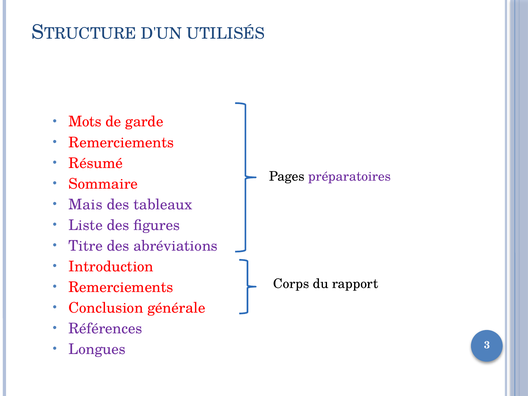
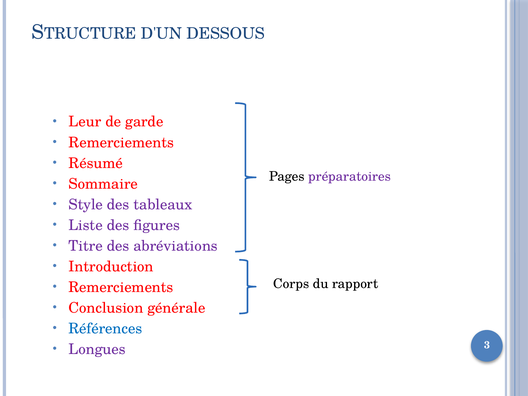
UTILISÉS: UTILISÉS -> DESSOUS
Mots: Mots -> Leur
Mais: Mais -> Style
Références colour: purple -> blue
